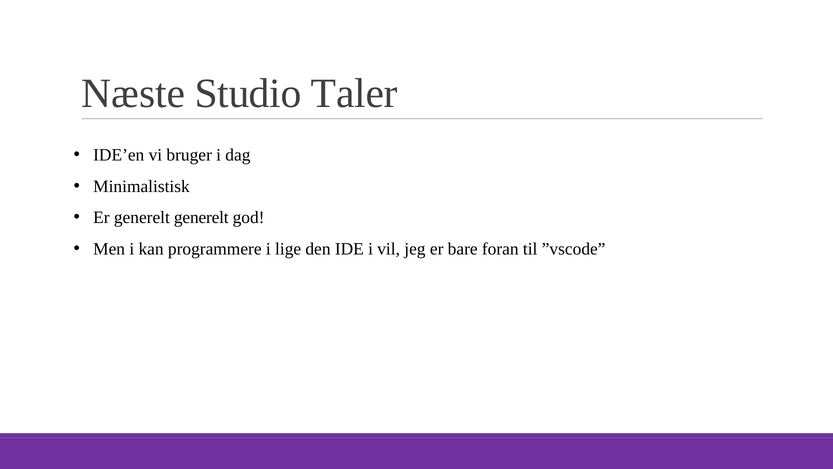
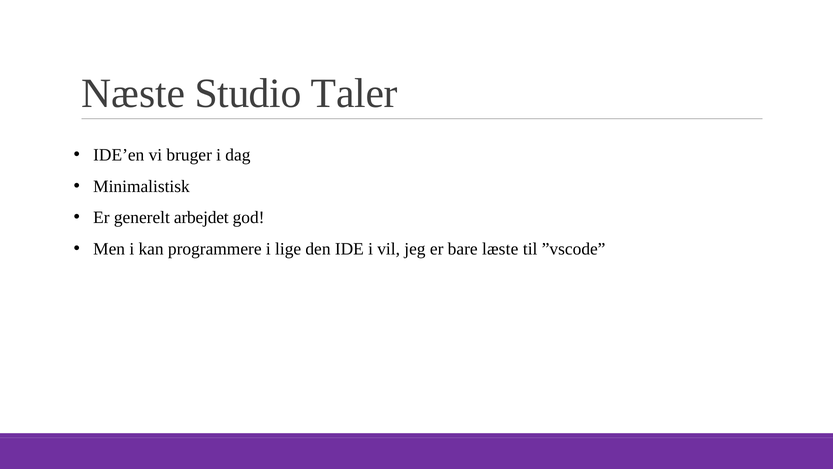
generelt generelt: generelt -> arbejdet
foran: foran -> læste
